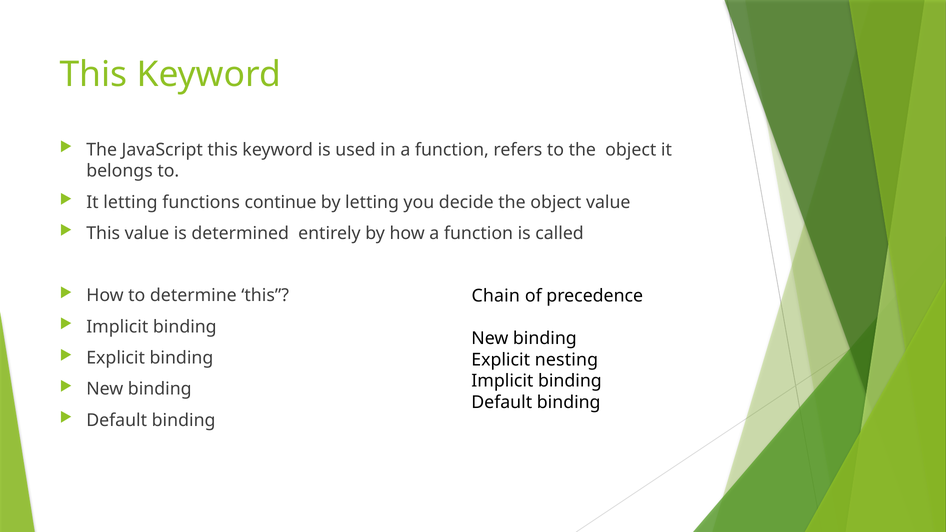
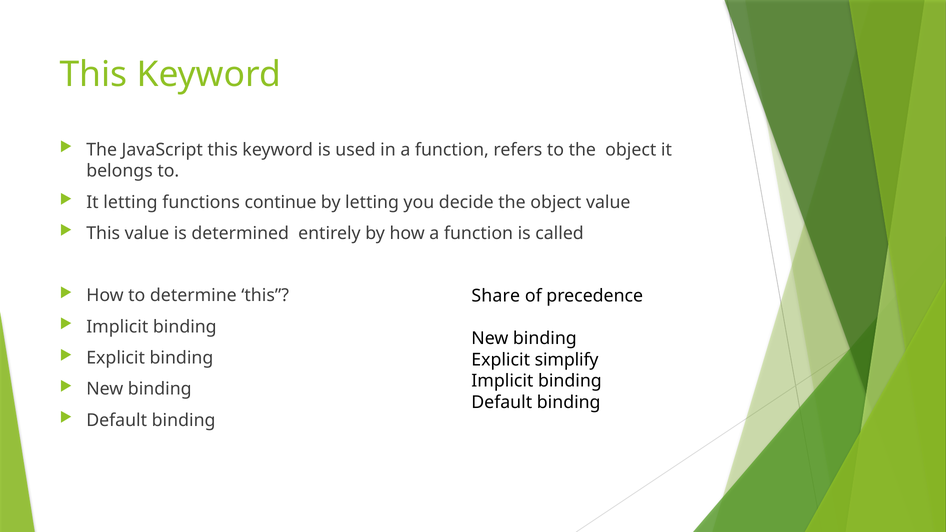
Chain: Chain -> Share
nesting: nesting -> simplify
